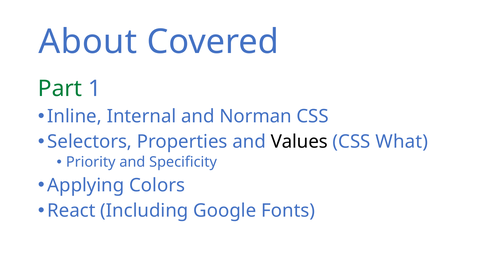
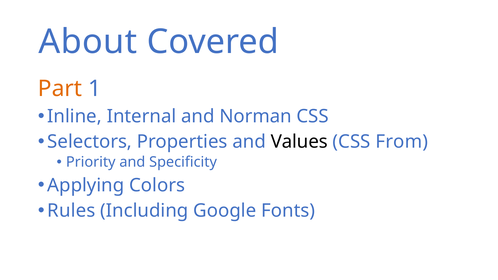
Part colour: green -> orange
What: What -> From
React: React -> Rules
